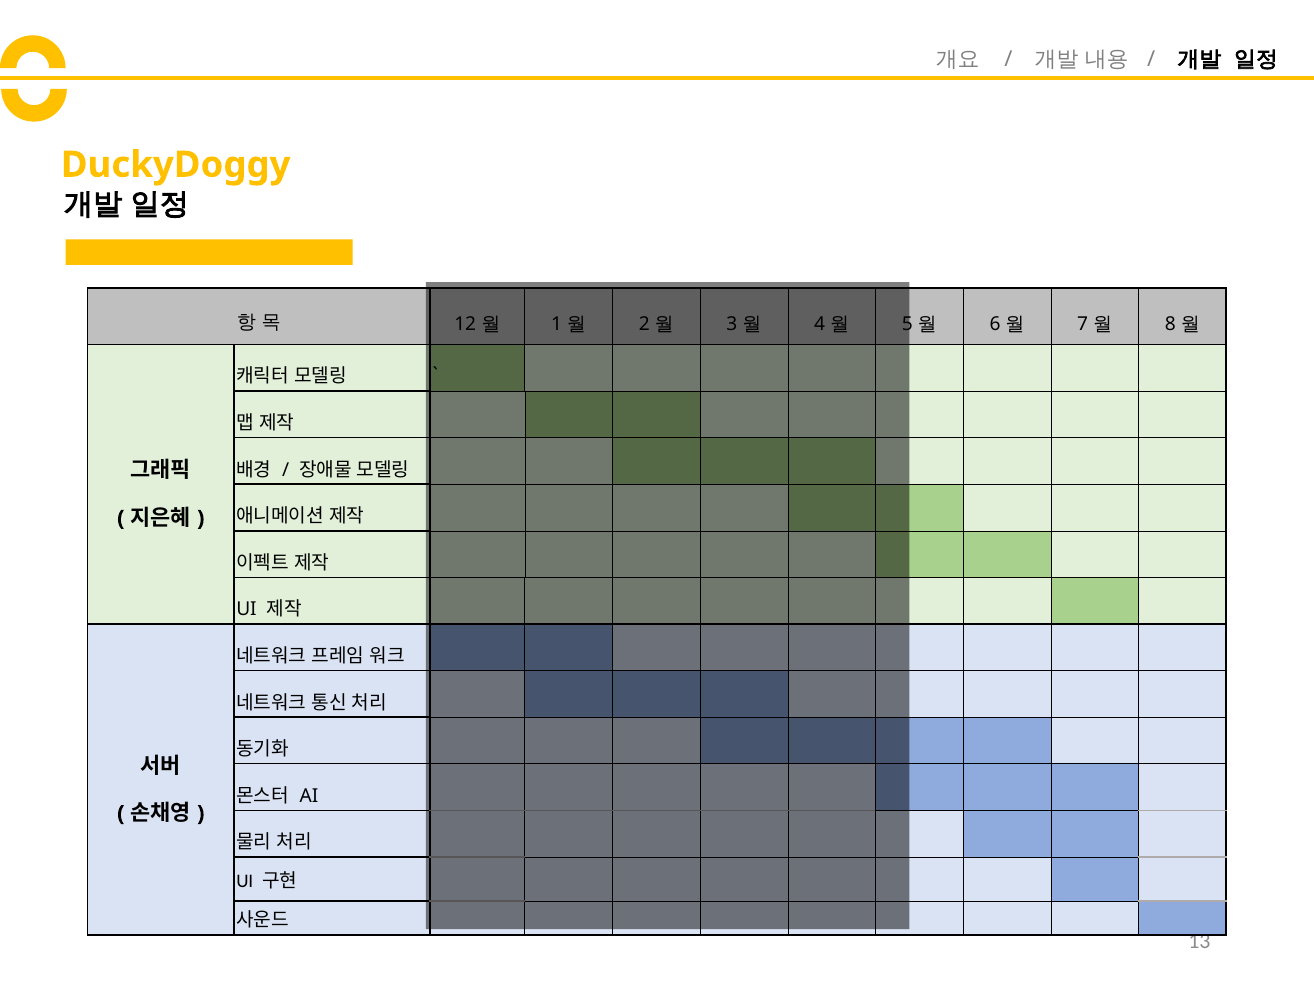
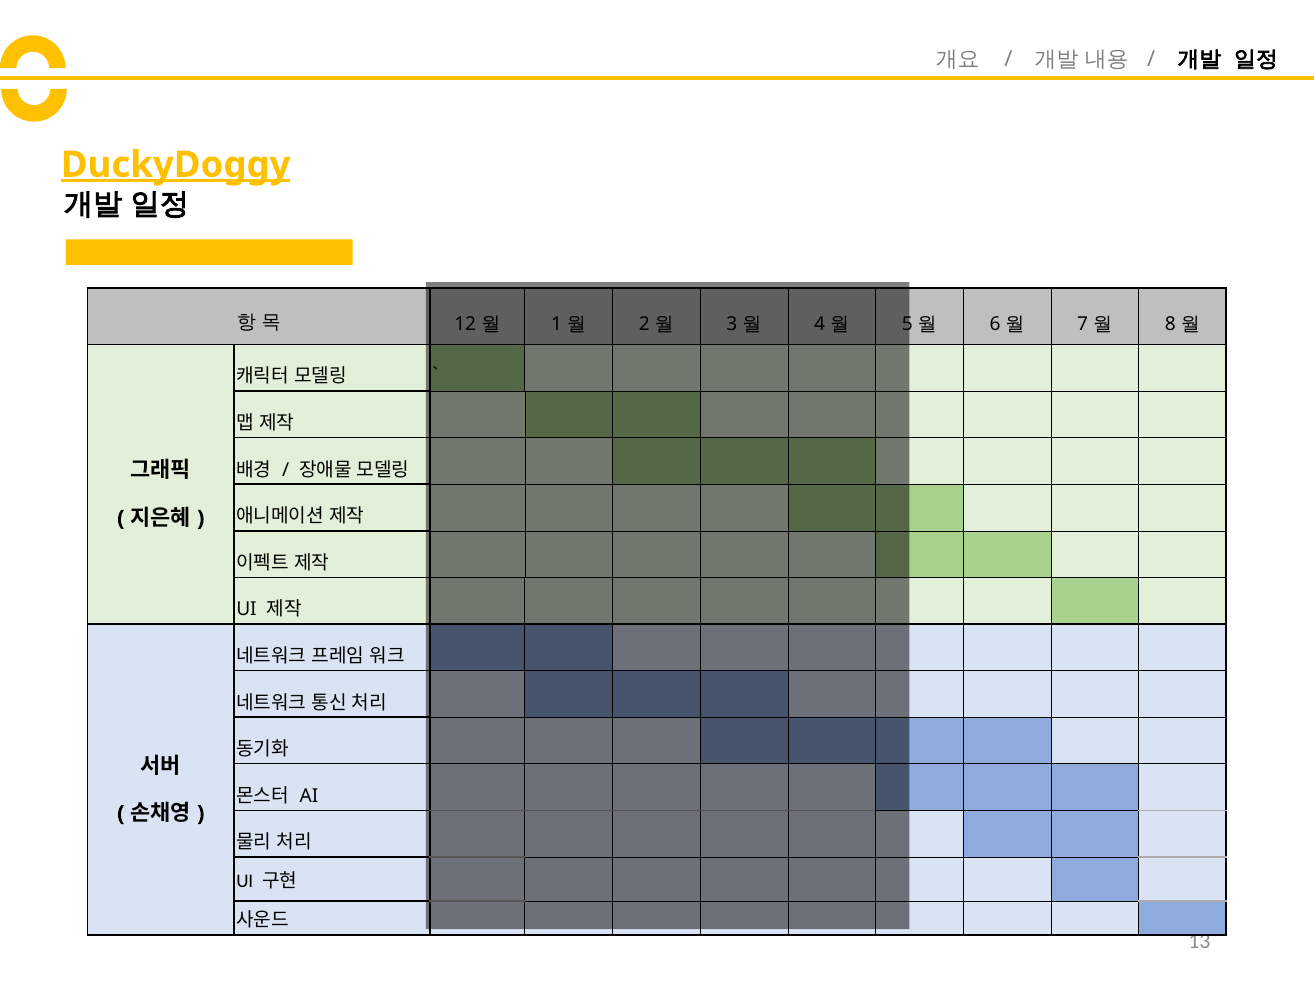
DuckyDoggy underline: none -> present
